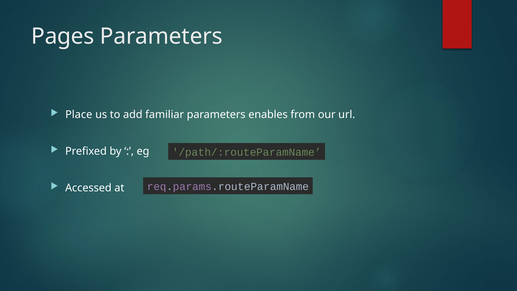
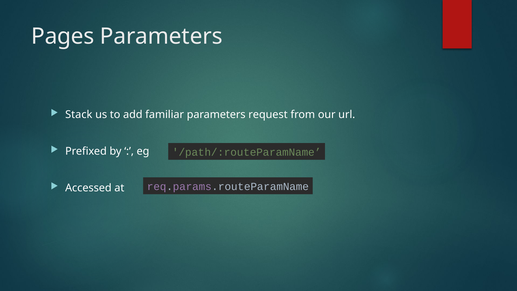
Place: Place -> Stack
enables: enables -> request
